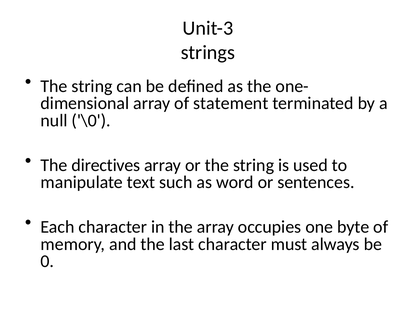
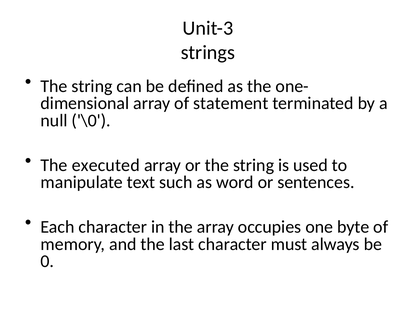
directives: directives -> executed
